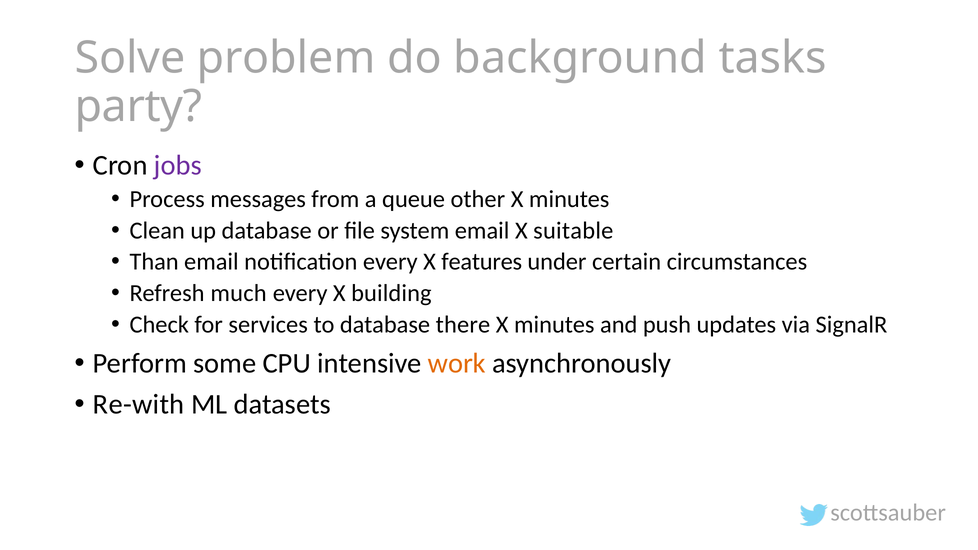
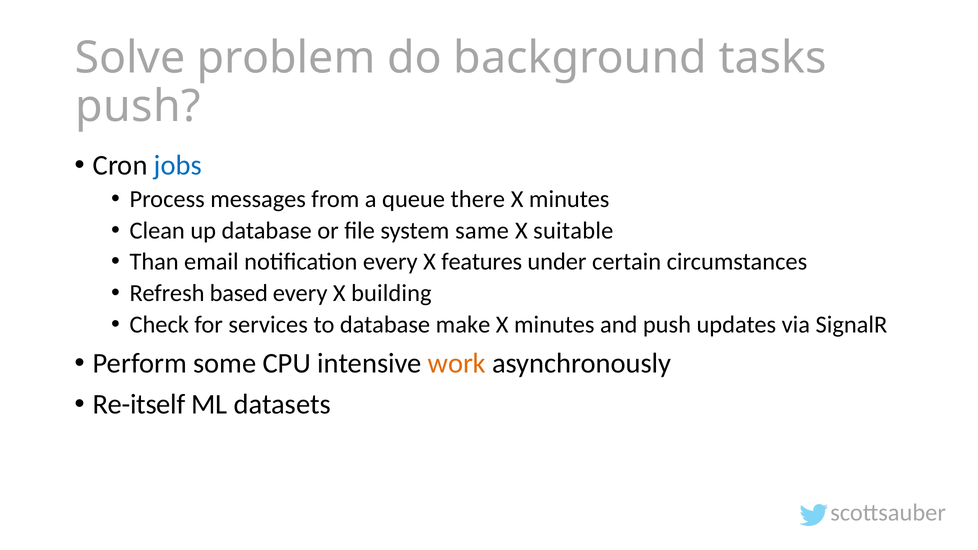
party at (138, 106): party -> push
jobs colour: purple -> blue
other: other -> there
system email: email -> same
much: much -> based
there: there -> make
Re-with: Re-with -> Re-itself
